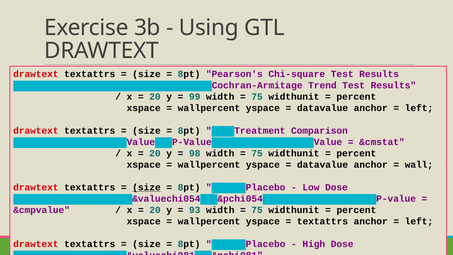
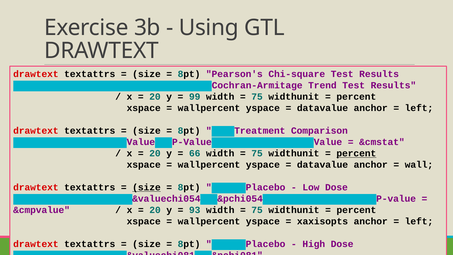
98: 98 -> 66
percent at (356, 153) underline: none -> present
textattrs at (322, 221): textattrs -> xaxisopts
